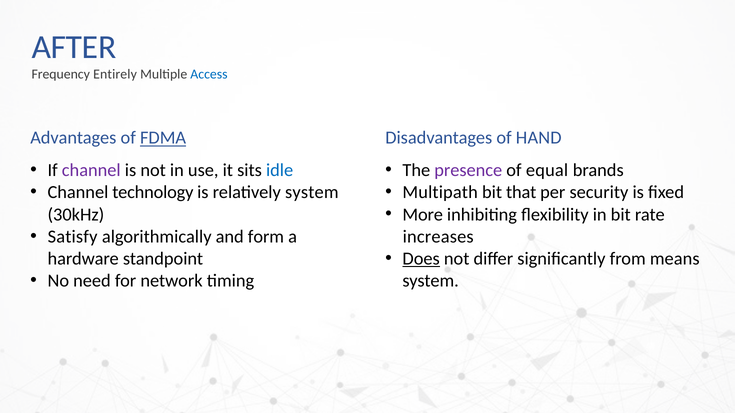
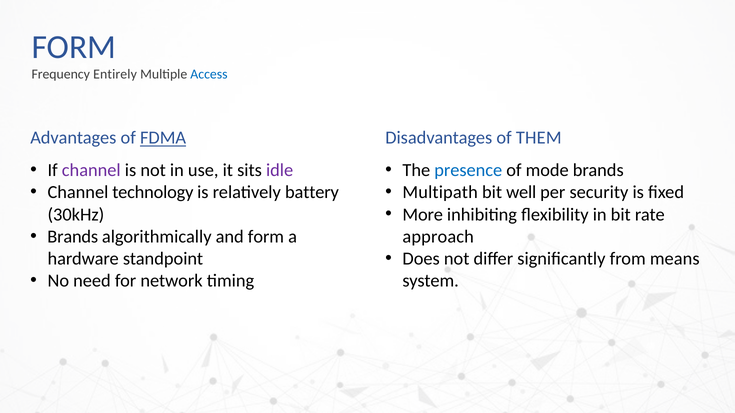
AFTER at (74, 47): AFTER -> FORM
HAND: HAND -> THEM
idle colour: blue -> purple
presence colour: purple -> blue
equal: equal -> mode
relatively system: system -> battery
that: that -> well
Satisfy at (73, 237): Satisfy -> Brands
increases: increases -> approach
Does underline: present -> none
